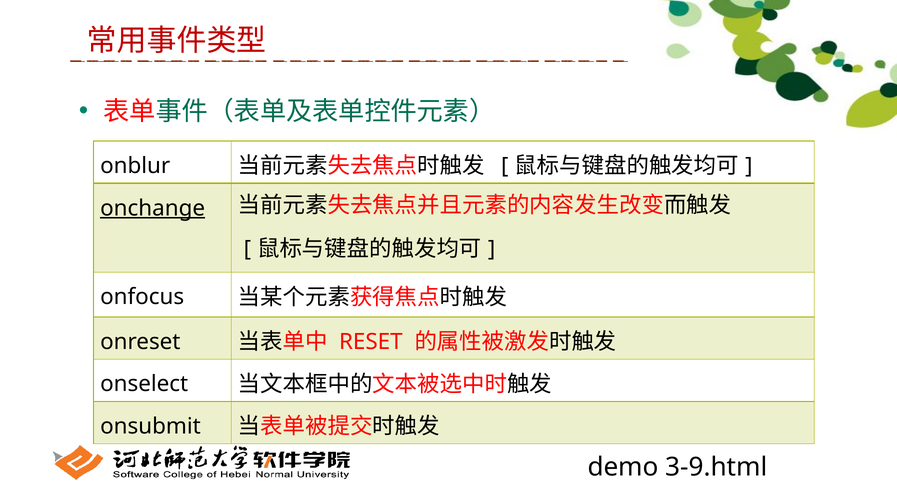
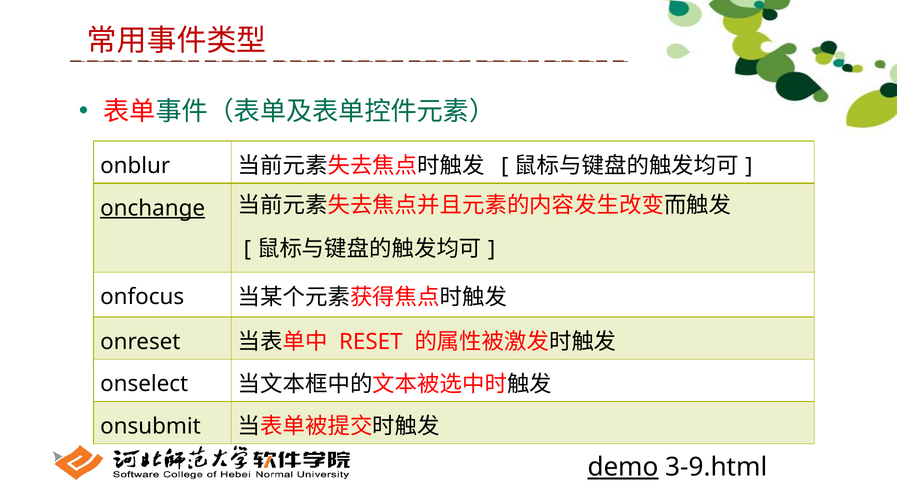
demo underline: none -> present
